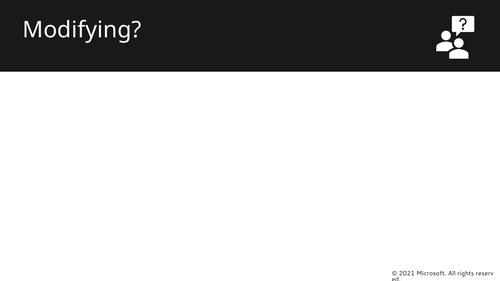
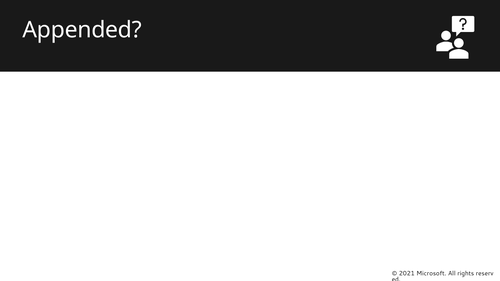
Modifying: Modifying -> Appended
